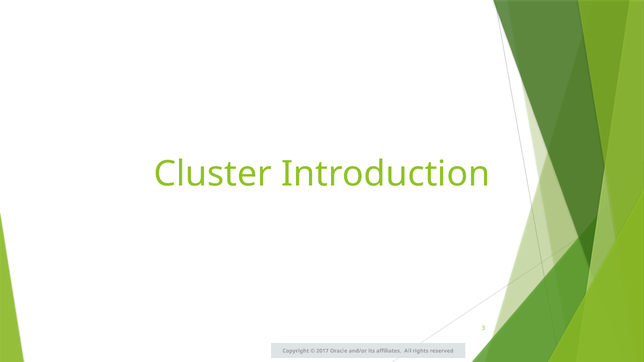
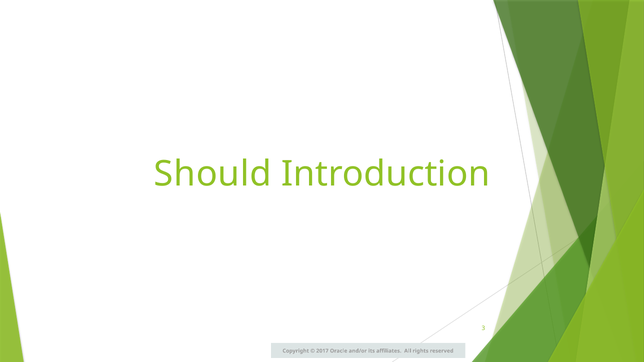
Cluster: Cluster -> Should
